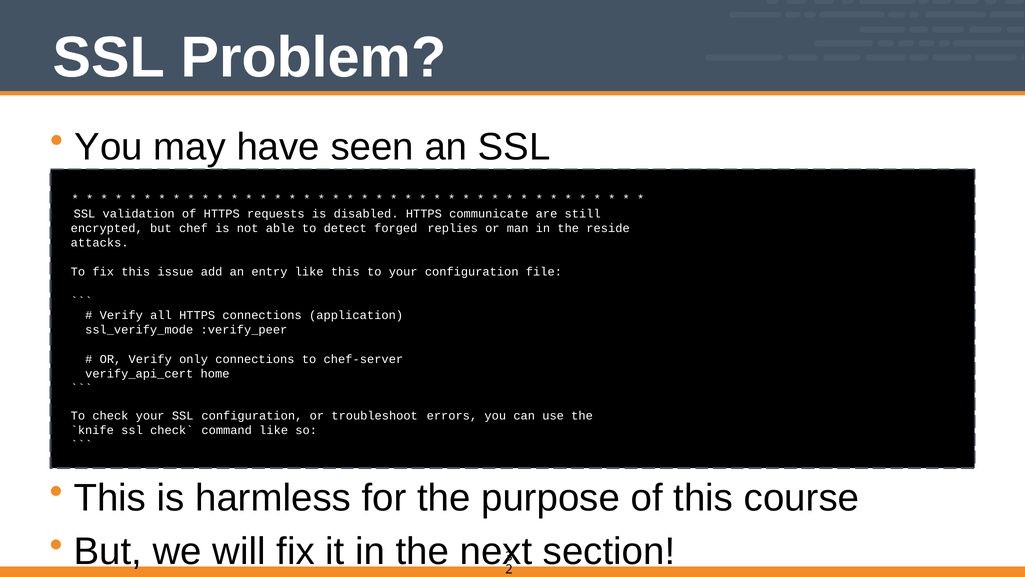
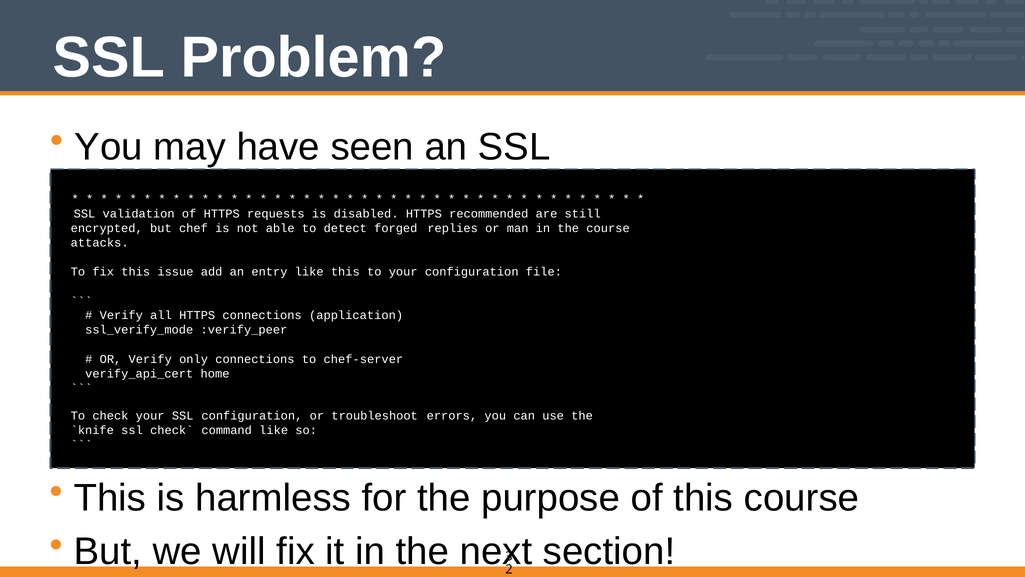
communicate: communicate -> recommended
the reside: reside -> course
